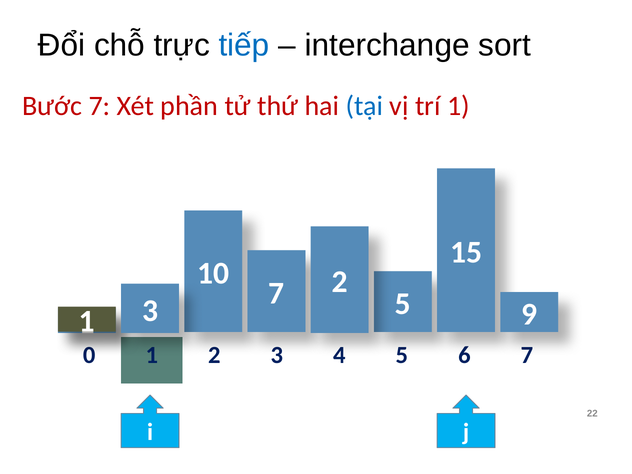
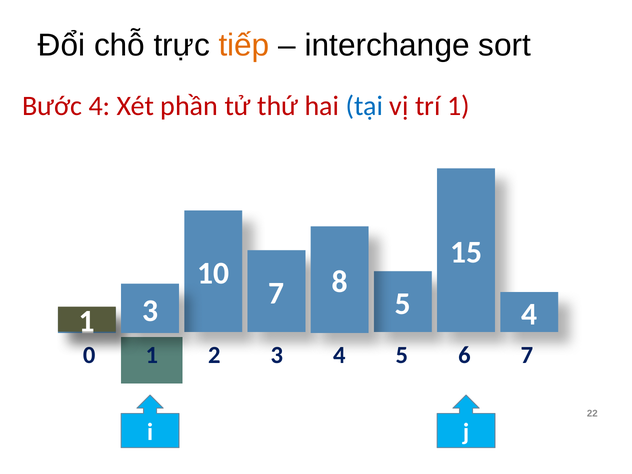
tiếp colour: blue -> orange
Bước 7: 7 -> 4
7 2: 2 -> 8
9 at (529, 314): 9 -> 4
